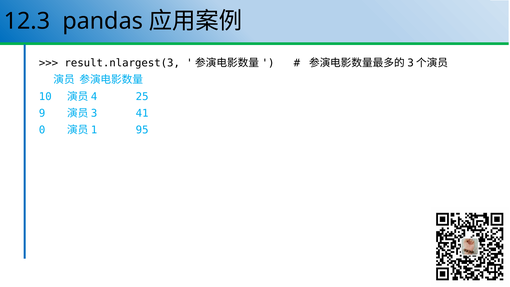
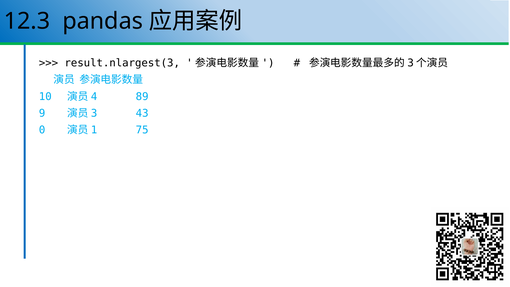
25: 25 -> 89
41: 41 -> 43
95: 95 -> 75
